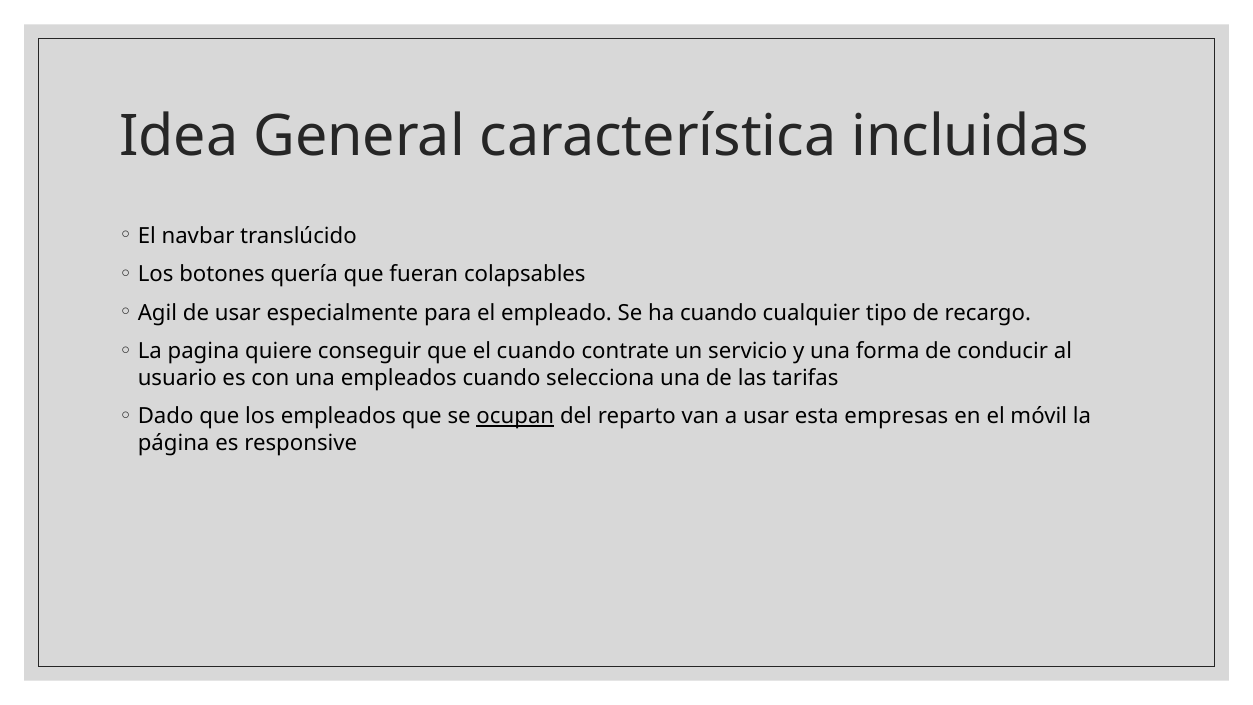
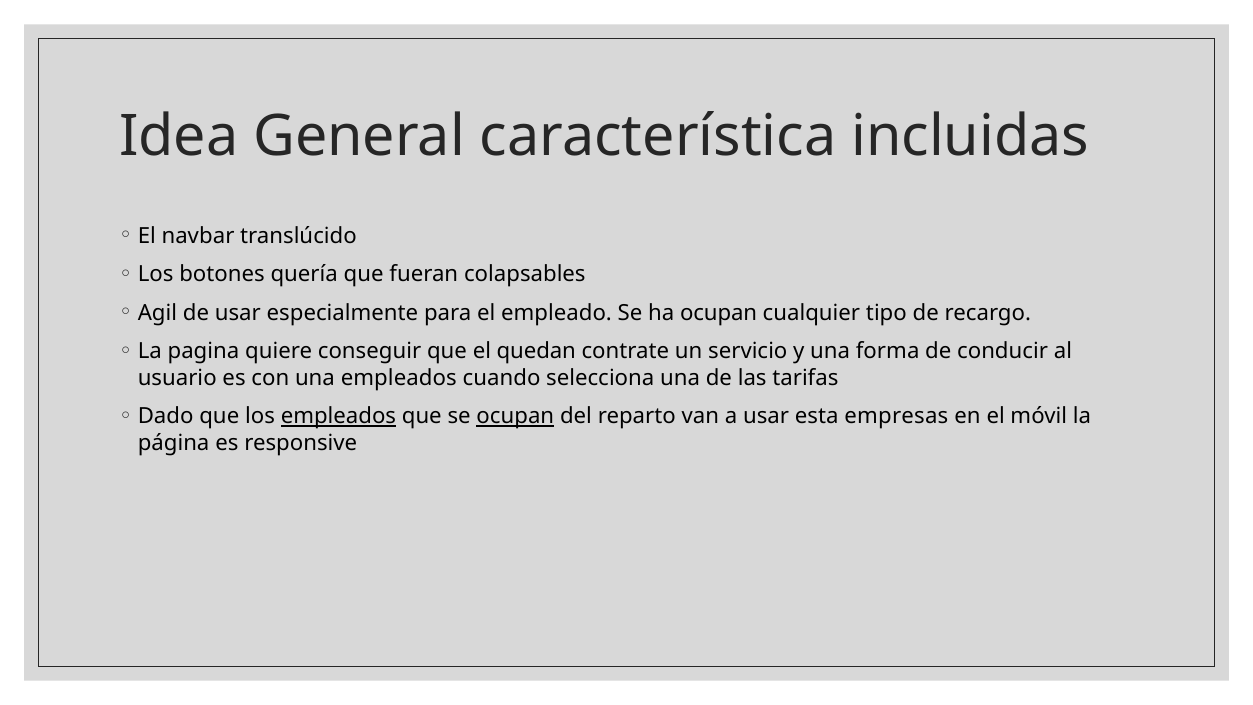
ha cuando: cuando -> ocupan
el cuando: cuando -> quedan
empleados at (338, 416) underline: none -> present
